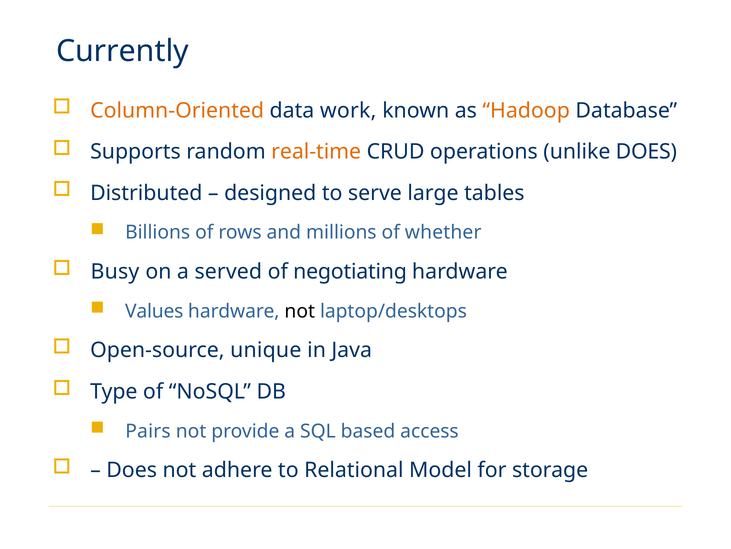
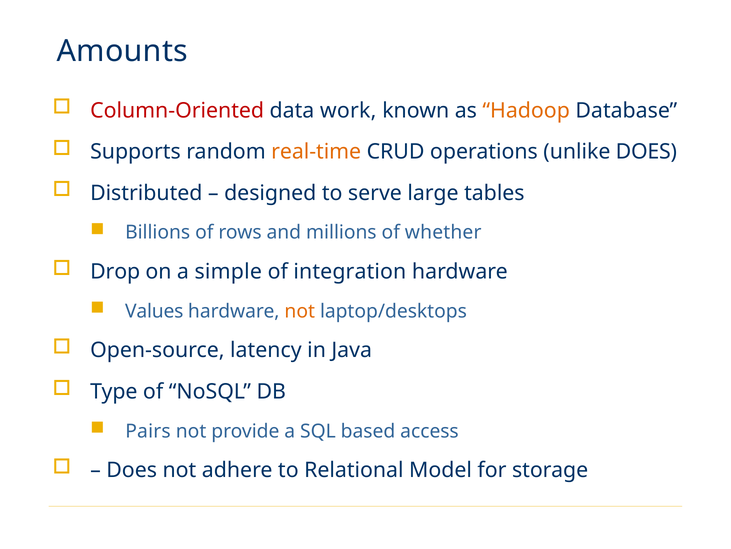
Currently: Currently -> Amounts
Column-Oriented colour: orange -> red
Busy: Busy -> Drop
served: served -> simple
negotiating: negotiating -> integration
not at (300, 311) colour: black -> orange
unique: unique -> latency
